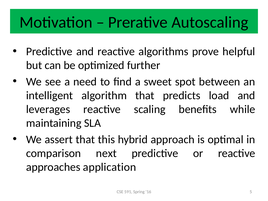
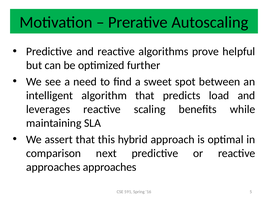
approaches application: application -> approaches
